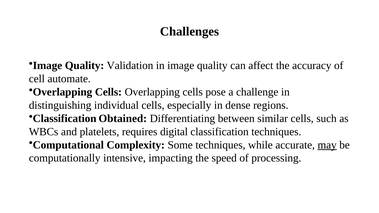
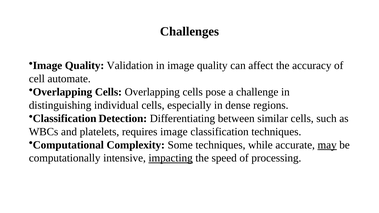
Obtained: Obtained -> Detection
requires digital: digital -> image
impacting underline: none -> present
